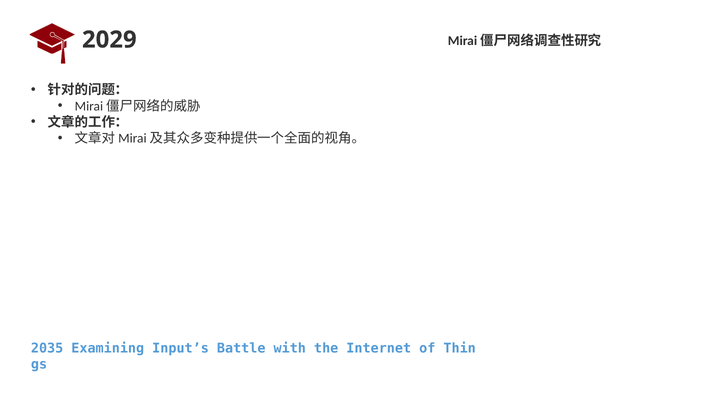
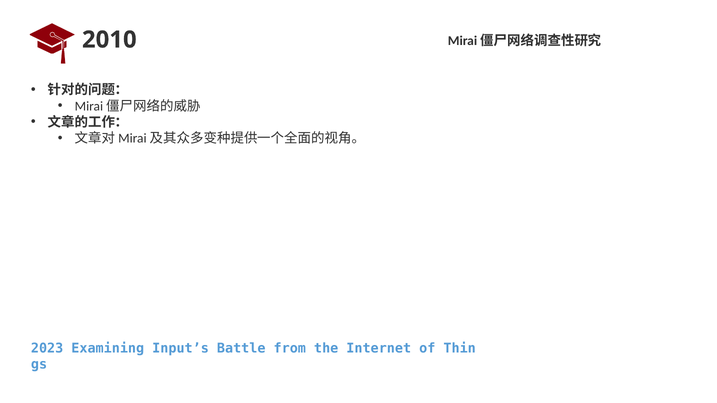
2029: 2029 -> 2010
2035: 2035 -> 2023
with: with -> from
